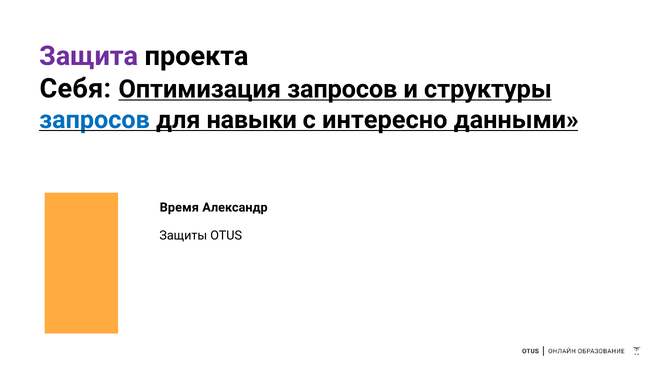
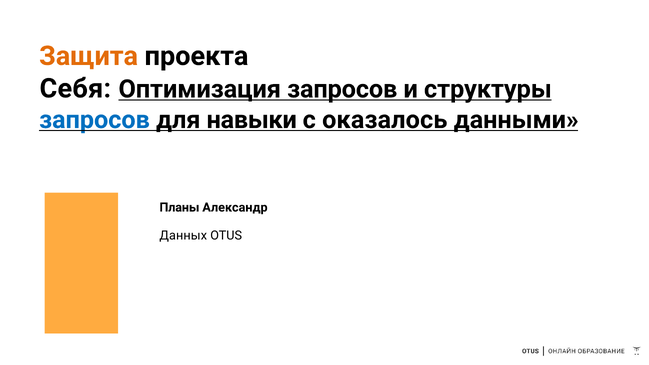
Защита colour: purple -> orange
интересно: интересно -> оказалось
Время: Время -> Планы
Защиты: Защиты -> Данных
